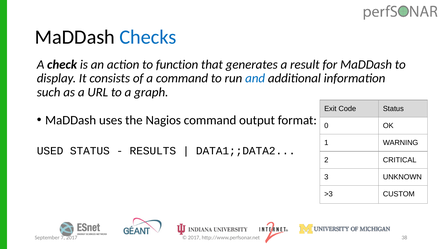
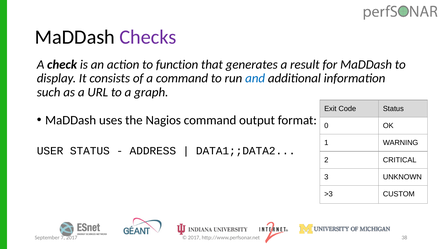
Checks colour: blue -> purple
USED: USED -> USER
RESULTS: RESULTS -> ADDRESS
